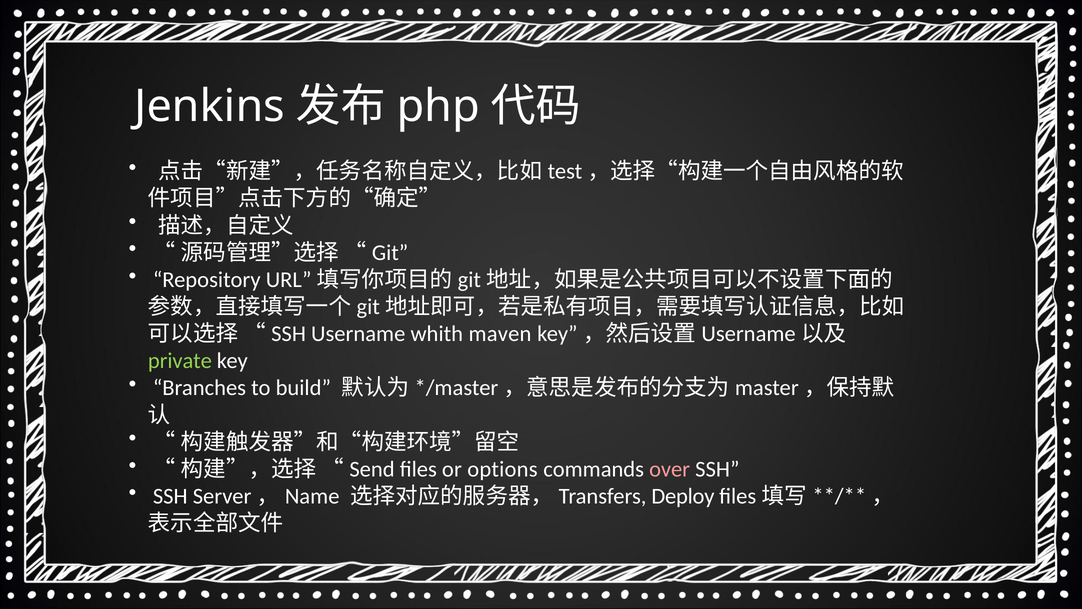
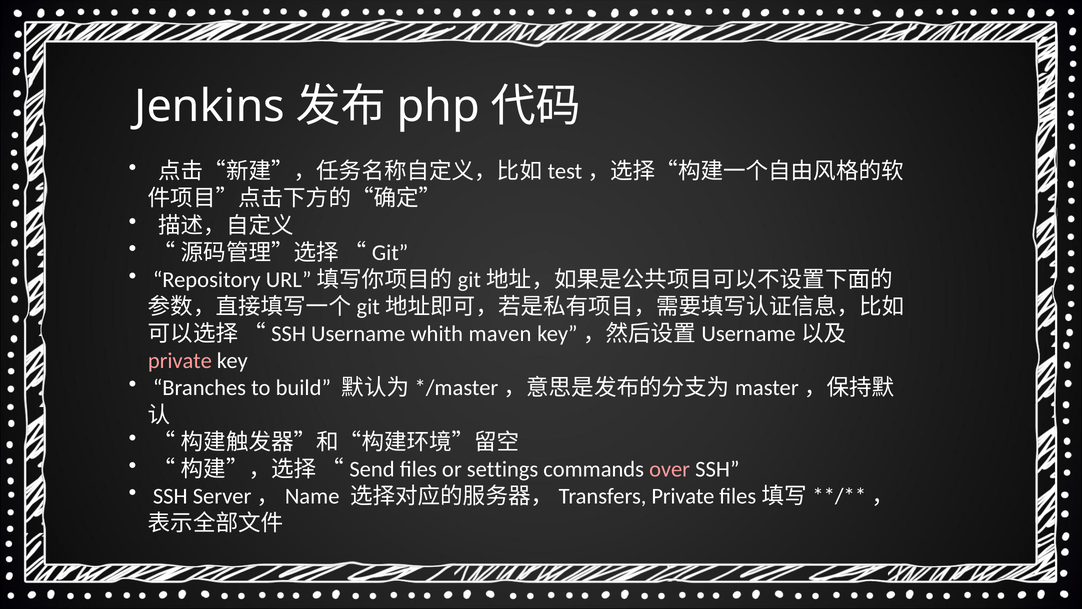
private at (180, 361) colour: light green -> pink
options: options -> settings
Deploy at (683, 496): Deploy -> Private
